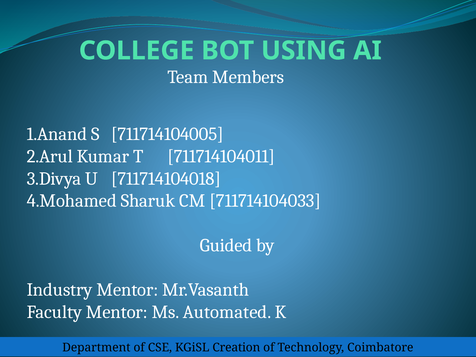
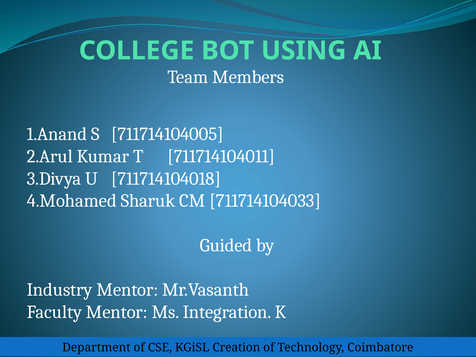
Automated: Automated -> Integration
